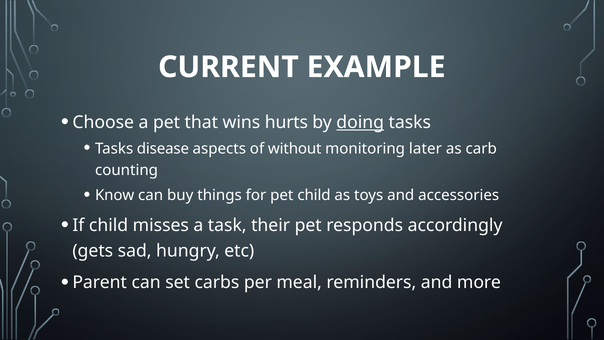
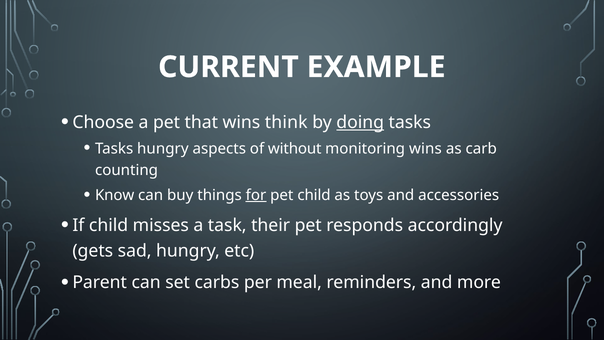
hurts: hurts -> think
Tasks disease: disease -> hungry
monitoring later: later -> wins
for underline: none -> present
